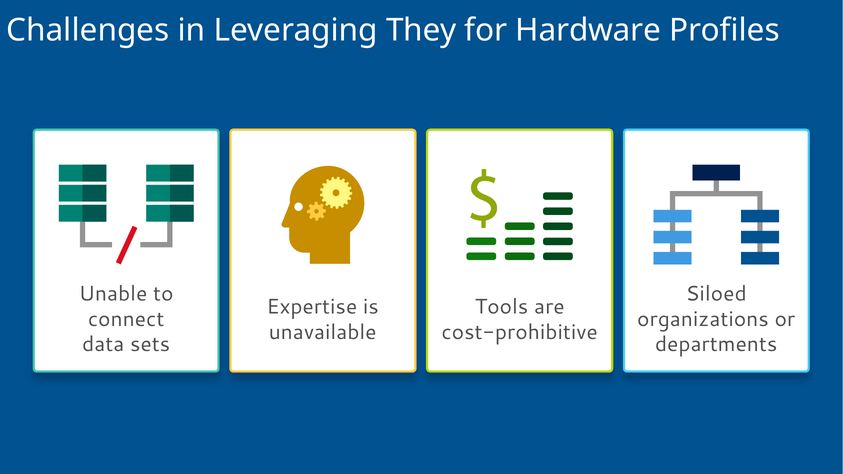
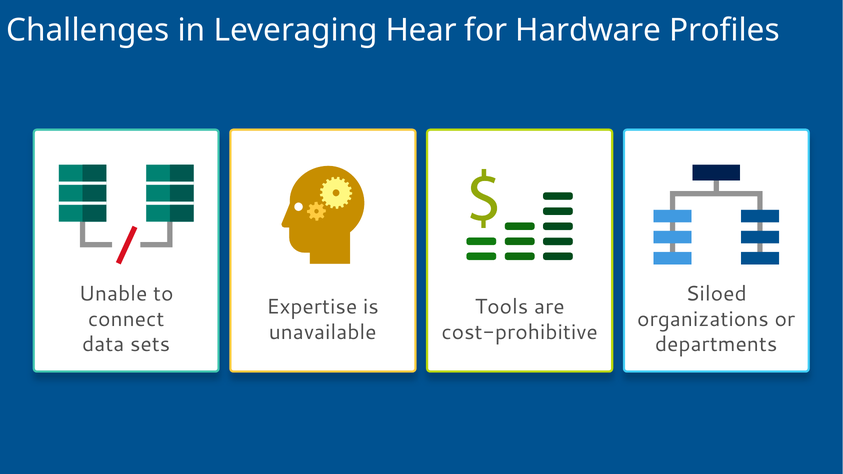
They: They -> Hear
